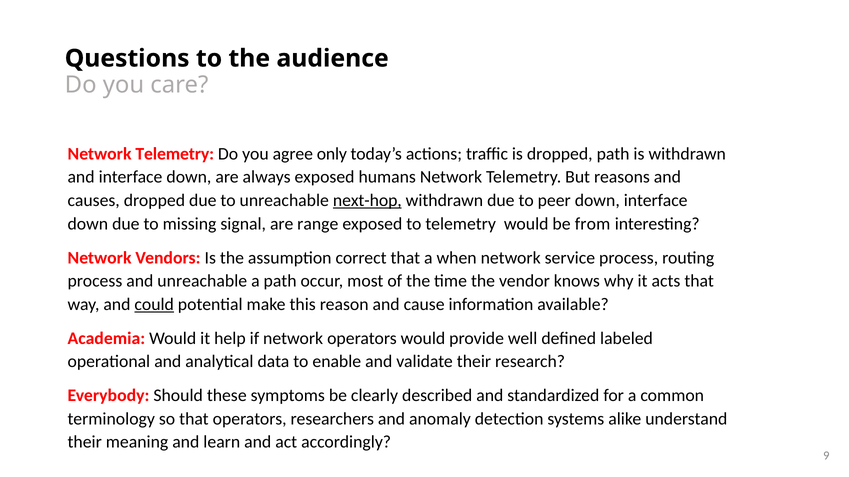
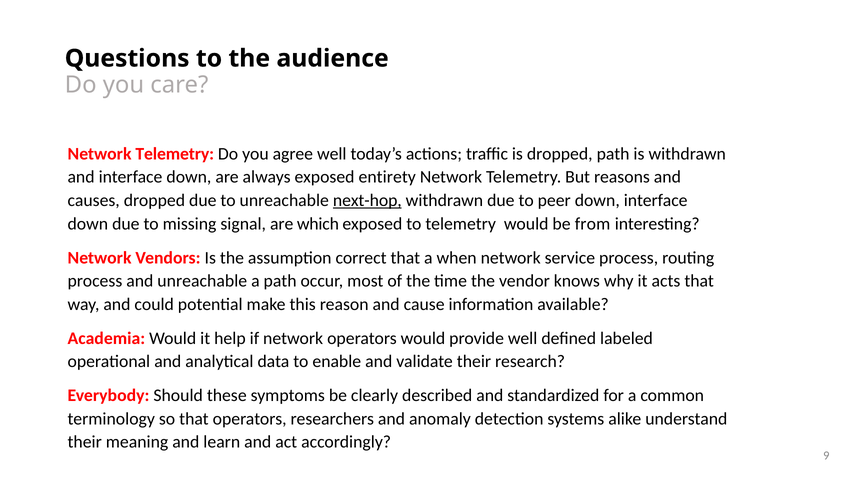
agree only: only -> well
humans: humans -> entirety
range: range -> which
could underline: present -> none
